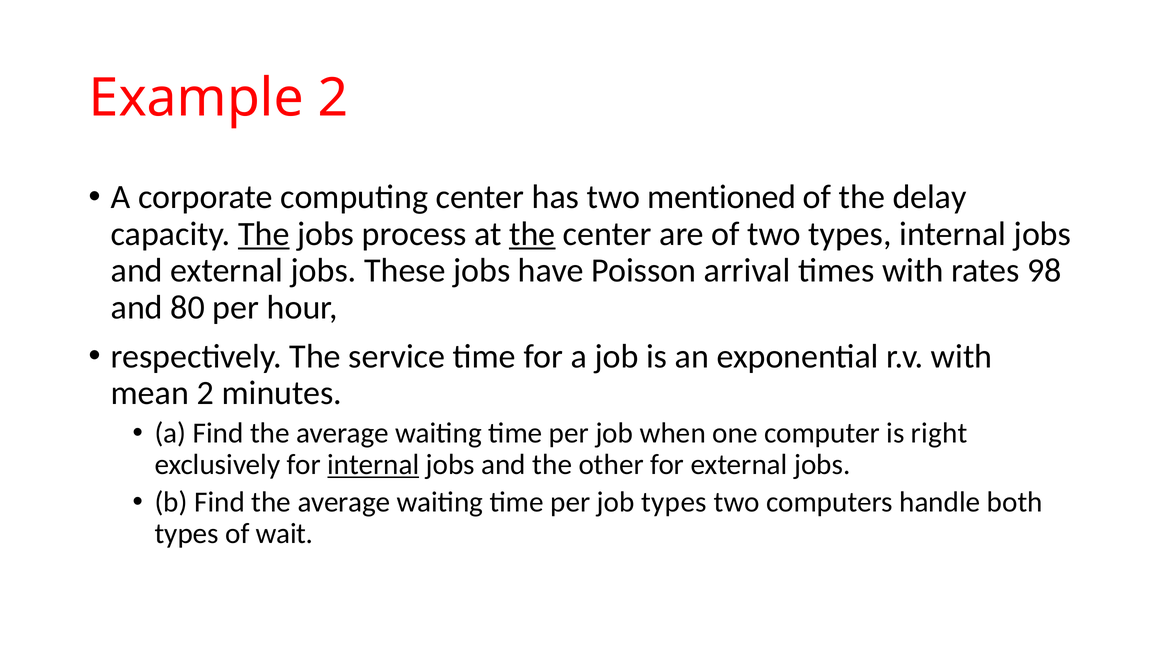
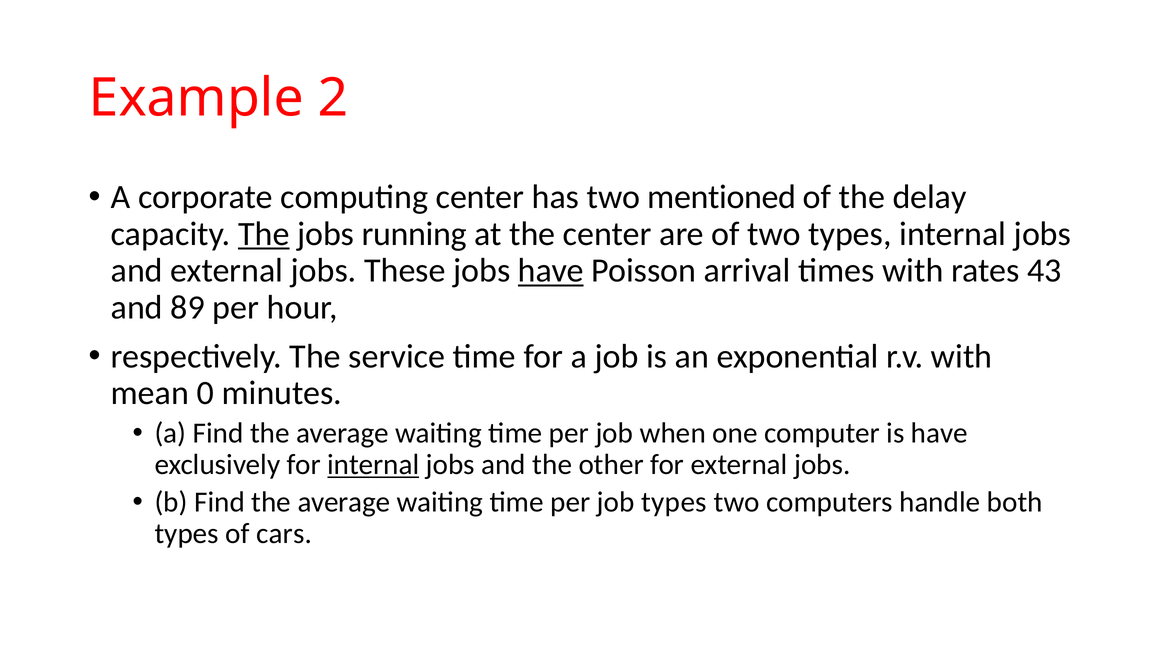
process: process -> running
the at (532, 234) underline: present -> none
have at (551, 271) underline: none -> present
98: 98 -> 43
80: 80 -> 89
mean 2: 2 -> 0
is right: right -> have
wait: wait -> cars
